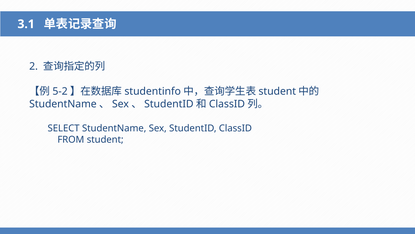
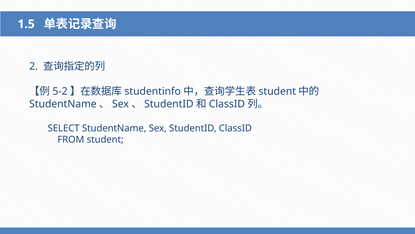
3.1: 3.1 -> 1.5
